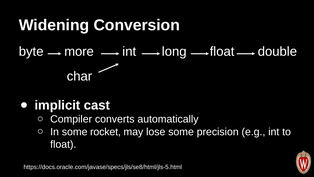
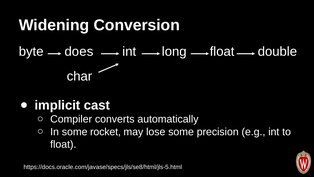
more: more -> does
